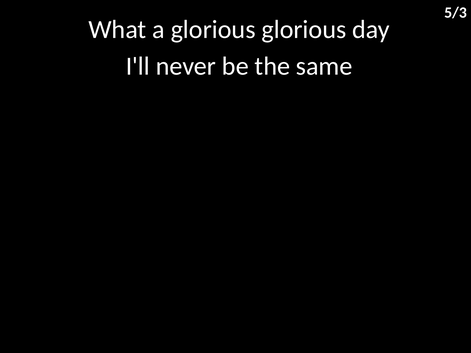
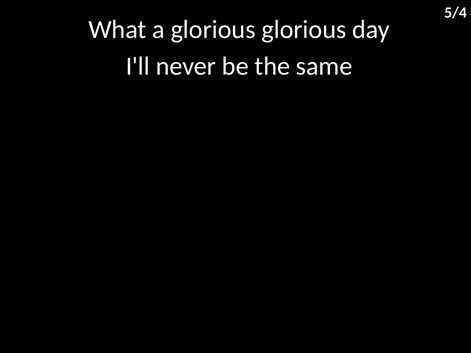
5/3: 5/3 -> 5/4
